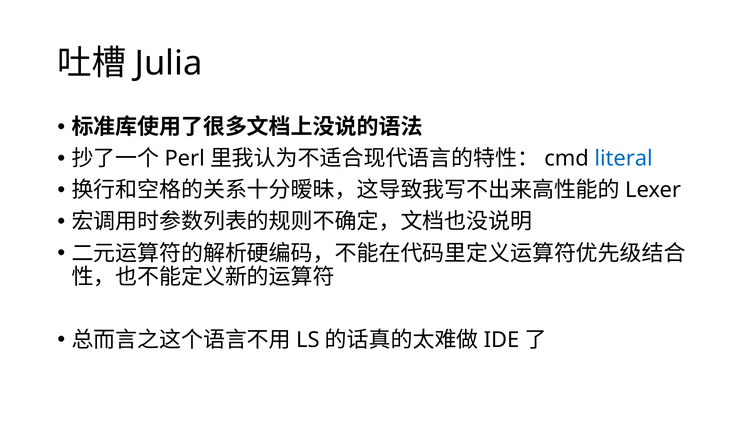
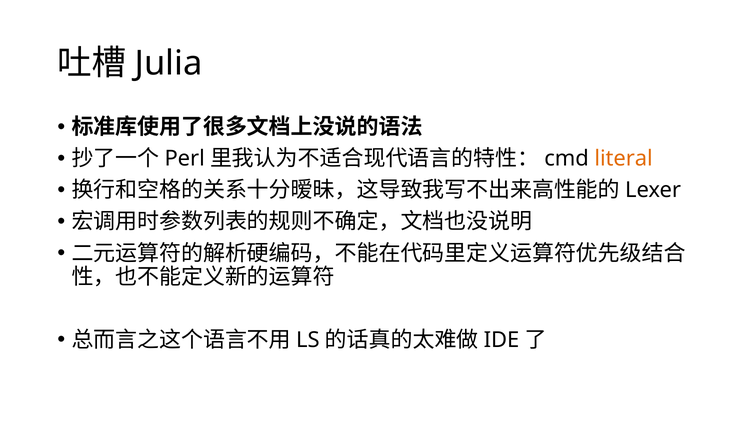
literal colour: blue -> orange
